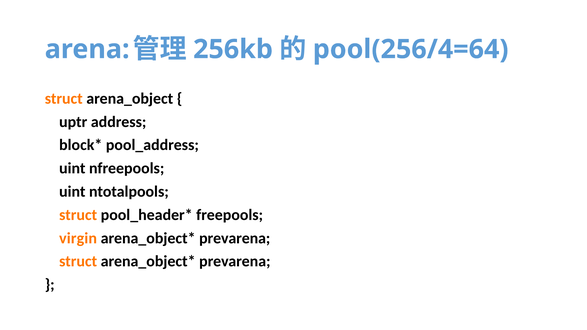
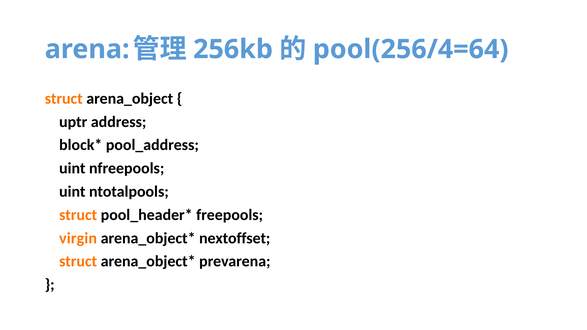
prevarena at (235, 238): prevarena -> nextoffset
